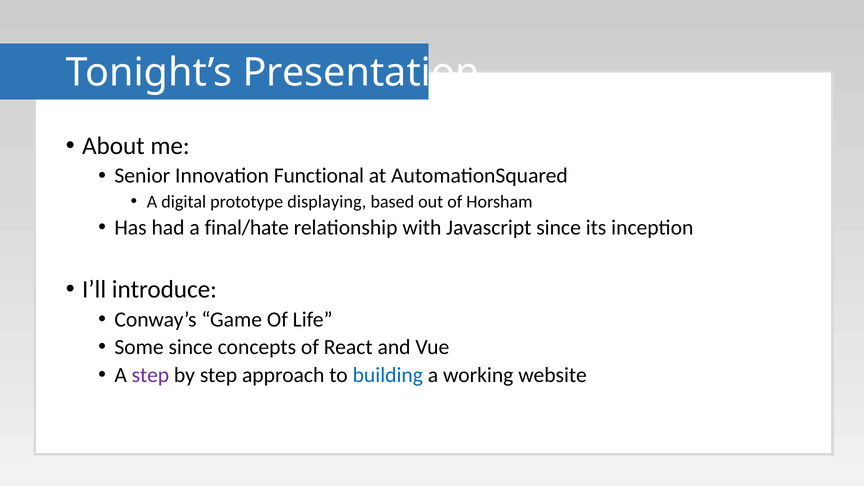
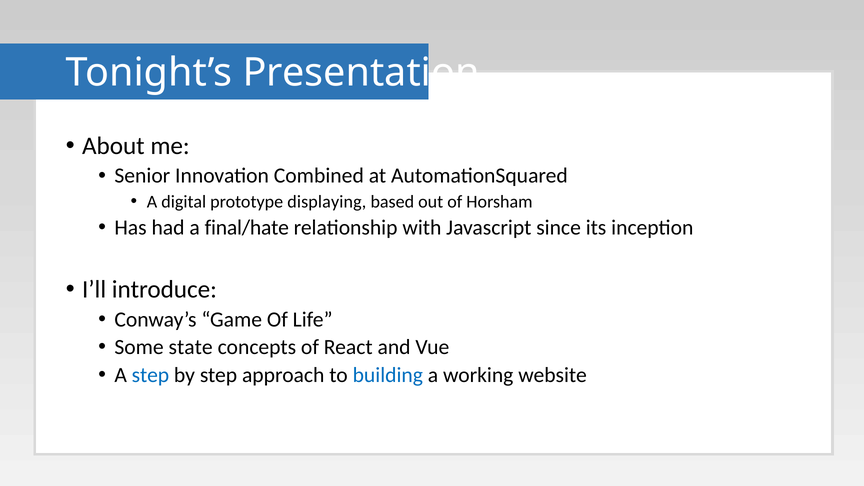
Functional: Functional -> Combined
Some since: since -> state
step at (150, 375) colour: purple -> blue
